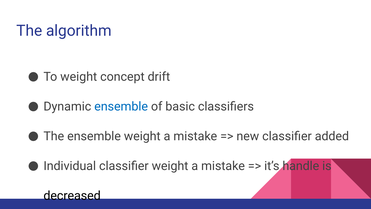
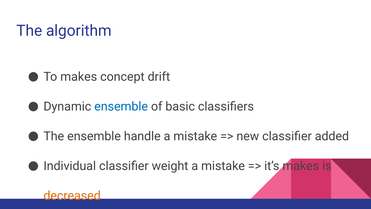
To weight: weight -> makes
ensemble weight: weight -> handle
it’s handle: handle -> makes
decreased colour: black -> orange
